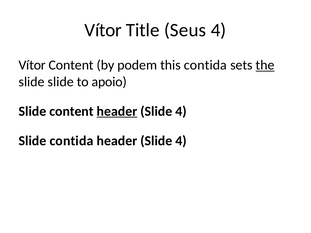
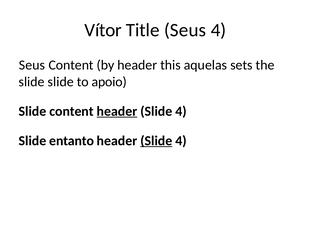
Vítor at (32, 65): Vítor -> Seus
by podem: podem -> header
this contida: contida -> aquelas
the underline: present -> none
Slide contida: contida -> entanto
Slide at (156, 141) underline: none -> present
